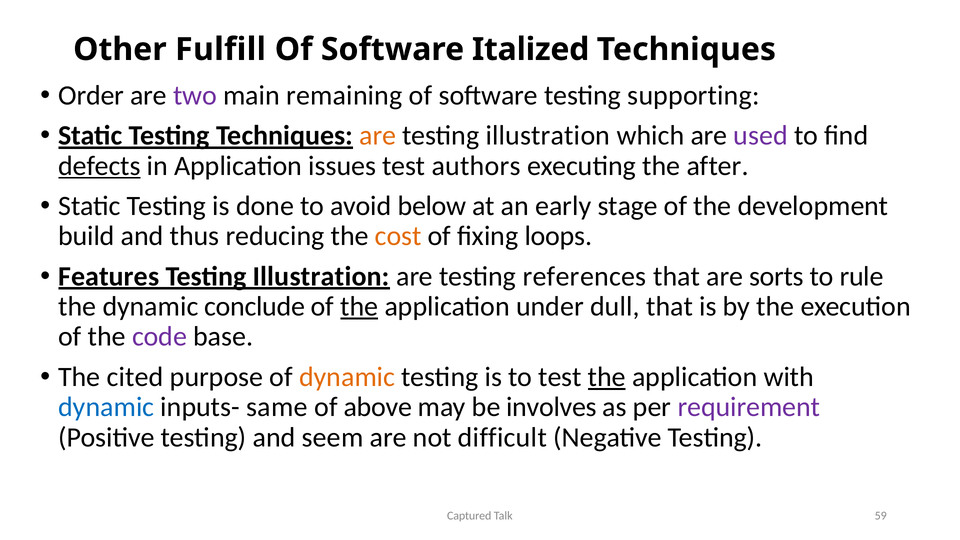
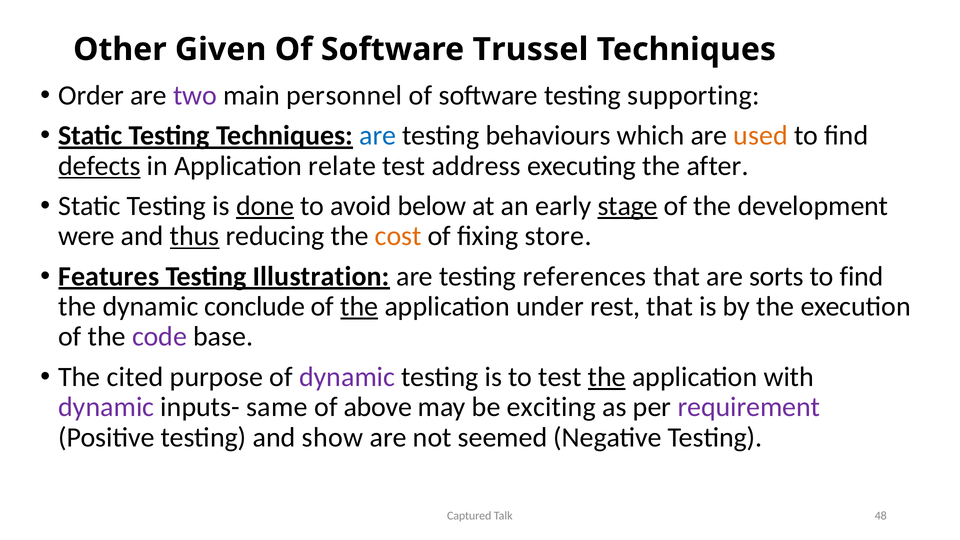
Fulfill: Fulfill -> Given
Italized: Italized -> Trussel
remaining: remaining -> personnel
are at (378, 136) colour: orange -> blue
illustration at (548, 136): illustration -> behaviours
used colour: purple -> orange
issues: issues -> relate
authors: authors -> address
done underline: none -> present
stage underline: none -> present
build: build -> were
thus underline: none -> present
loops: loops -> store
rule at (862, 276): rule -> find
dull: dull -> rest
dynamic at (347, 377) colour: orange -> purple
dynamic at (106, 407) colour: blue -> purple
involves: involves -> exciting
seem: seem -> show
difficult: difficult -> seemed
59: 59 -> 48
